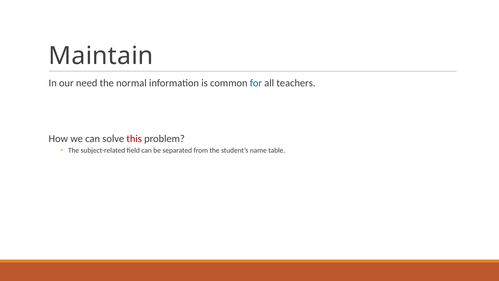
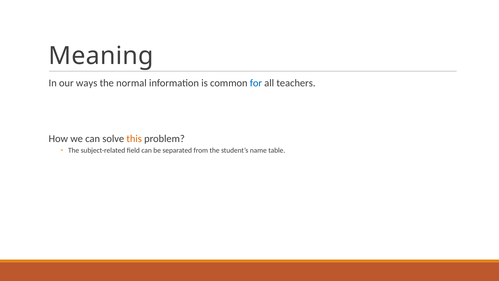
Maintain: Maintain -> Meaning
need: need -> ways
this colour: red -> orange
